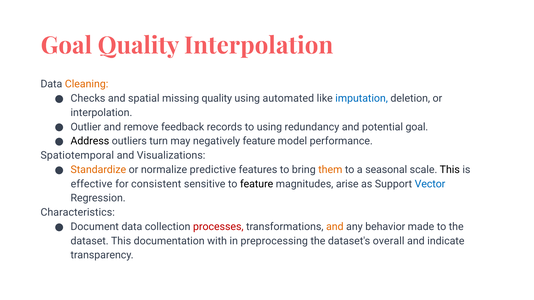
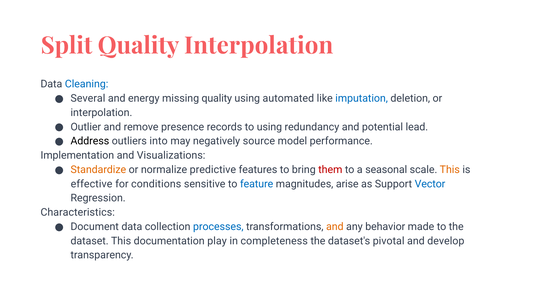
Goal at (66, 46): Goal -> Split
Cleaning colour: orange -> blue
Checks: Checks -> Several
spatial: spatial -> energy
feedback: feedback -> presence
potential goal: goal -> lead
turn: turn -> into
negatively feature: feature -> source
Spatiotemporal: Spatiotemporal -> Implementation
them colour: orange -> red
This at (450, 170) colour: black -> orange
consistent: consistent -> conditions
feature at (257, 184) colour: black -> blue
processes colour: red -> blue
with: with -> play
preprocessing: preprocessing -> completeness
overall: overall -> pivotal
indicate: indicate -> develop
